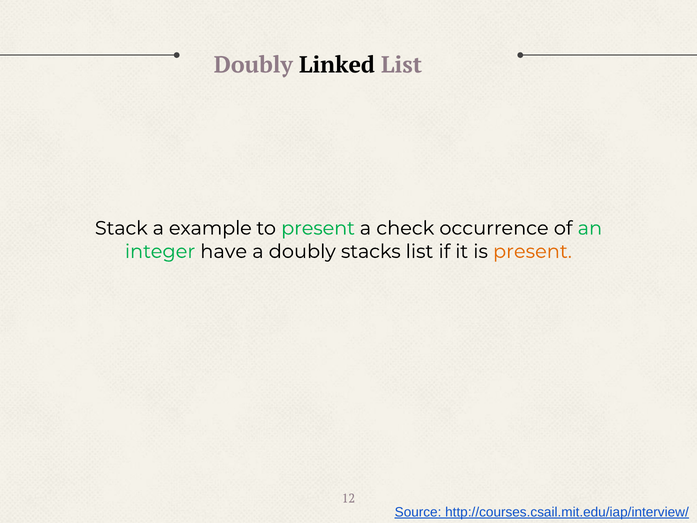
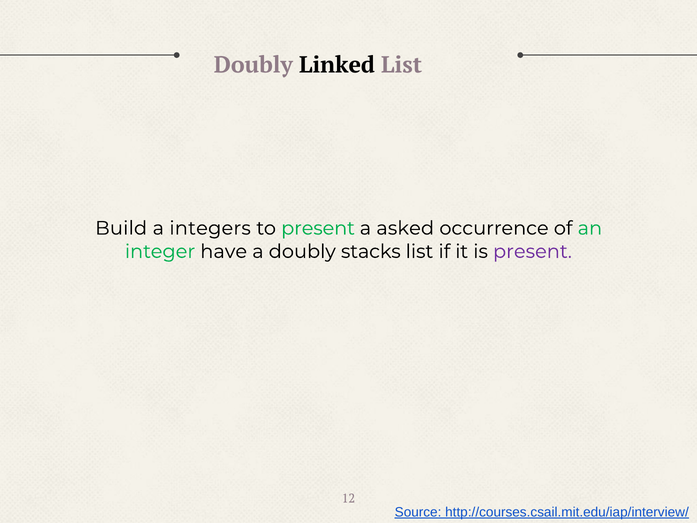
Stack: Stack -> Build
example: example -> integers
check: check -> asked
present at (532, 251) colour: orange -> purple
